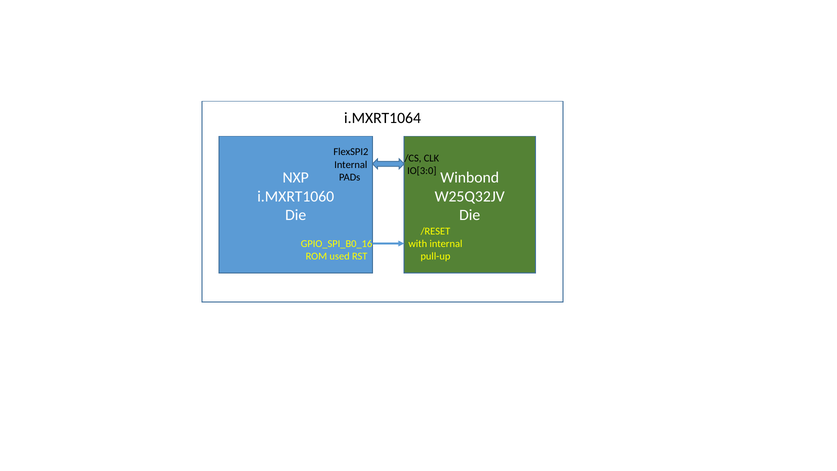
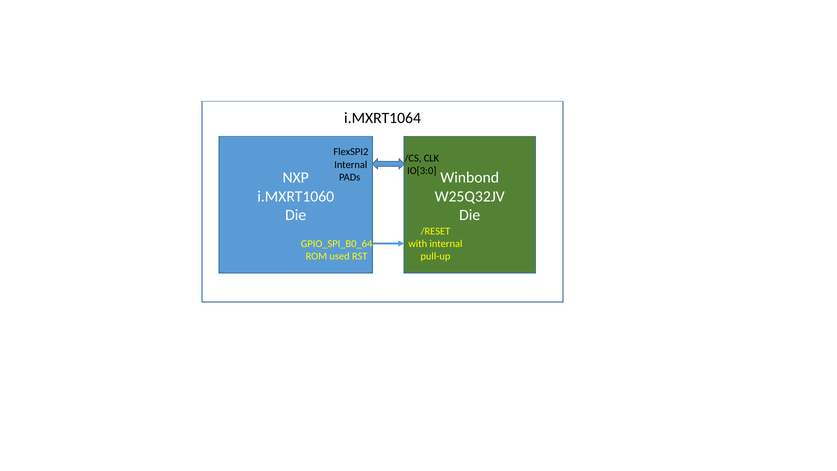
GPIO_SPI_B0_16: GPIO_SPI_B0_16 -> GPIO_SPI_B0_64
